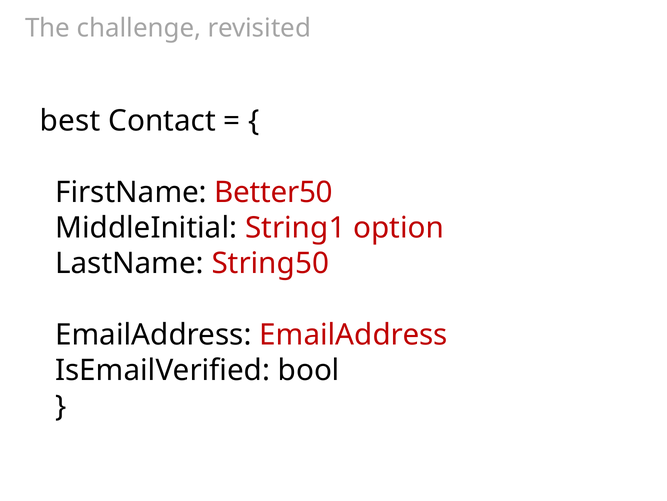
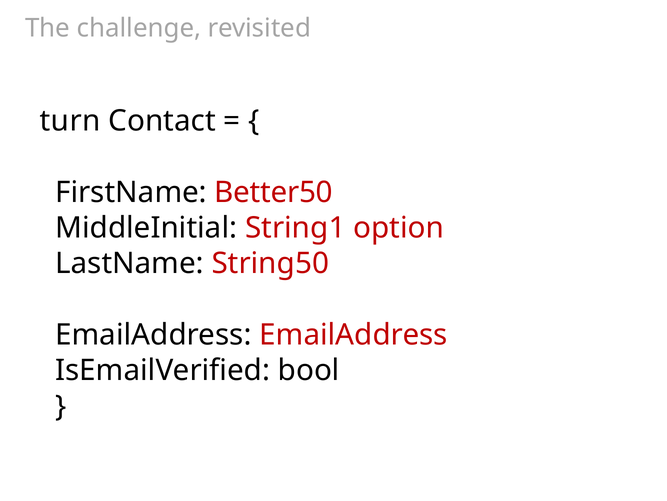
best: best -> turn
